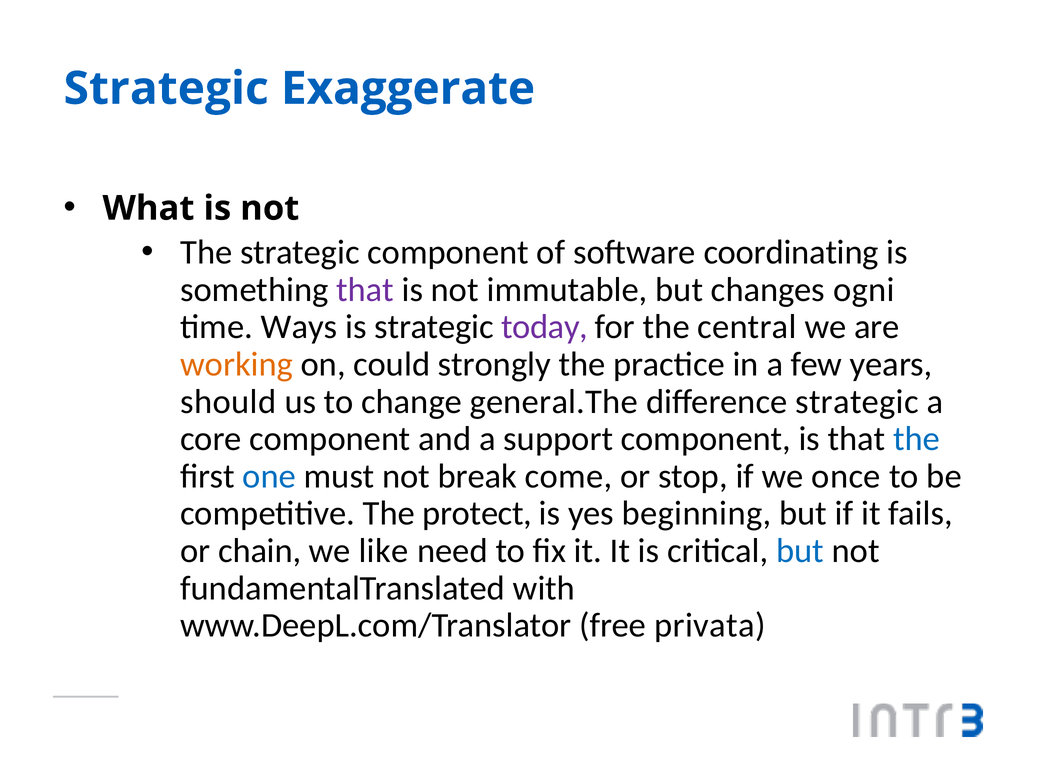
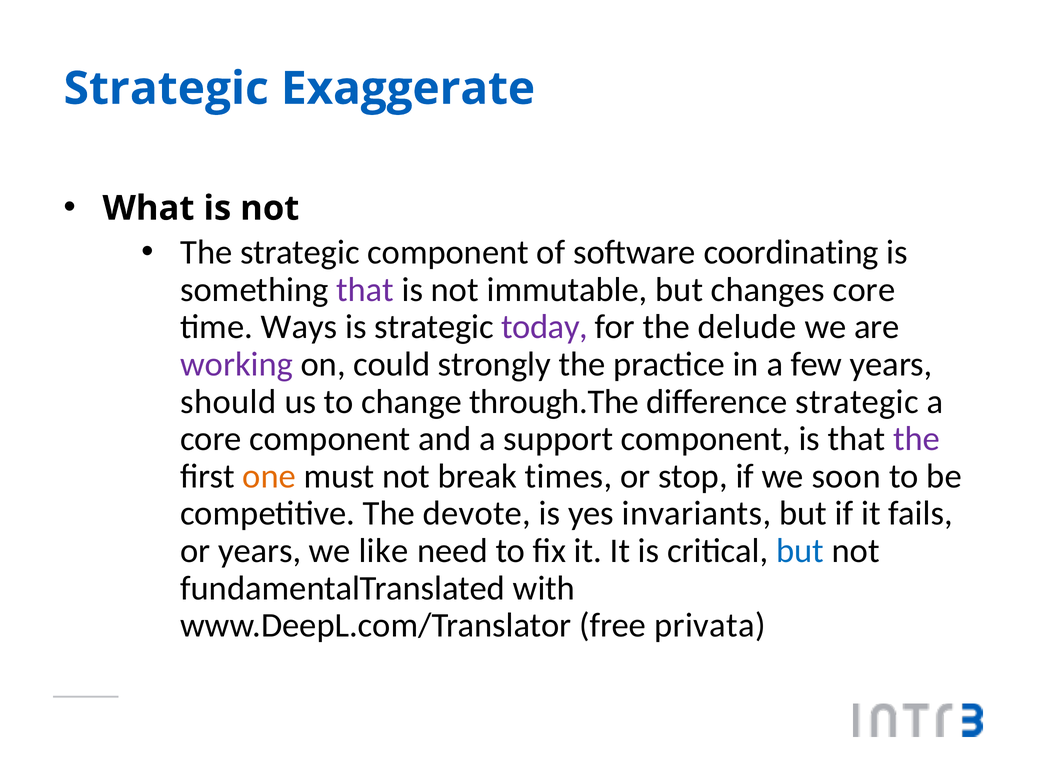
changes ogni: ogni -> core
central: central -> delude
working colour: orange -> purple
general.The: general.The -> through.The
the at (917, 439) colour: blue -> purple
one colour: blue -> orange
come: come -> times
once: once -> soon
protect: protect -> devote
beginning: beginning -> invariants
or chain: chain -> years
